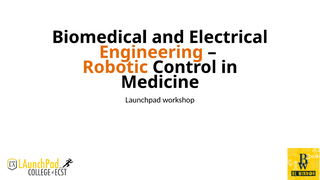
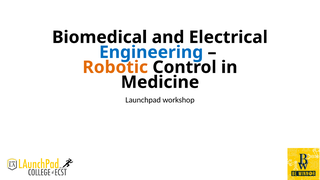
Engineering colour: orange -> blue
